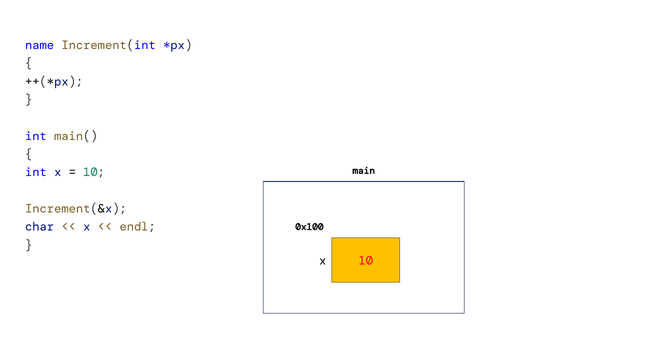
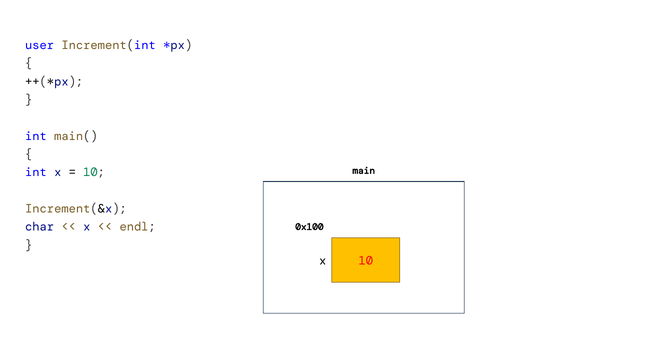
name: name -> user
